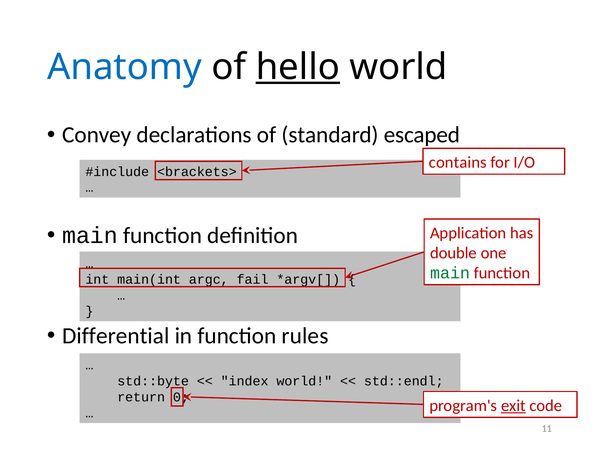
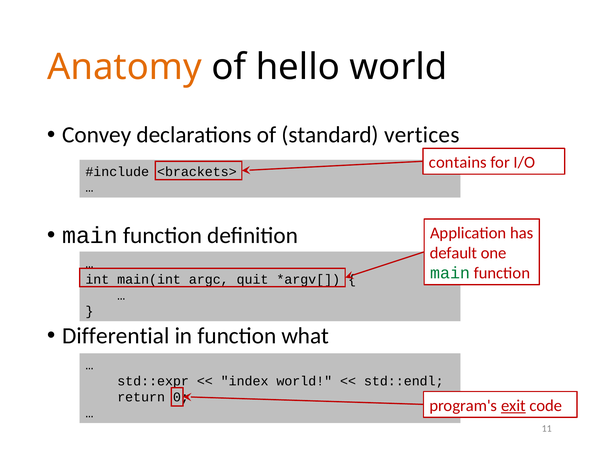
Anatomy colour: blue -> orange
hello underline: present -> none
escaped: escaped -> vertices
double: double -> default
fail: fail -> quit
rules: rules -> what
std::byte: std::byte -> std::expr
